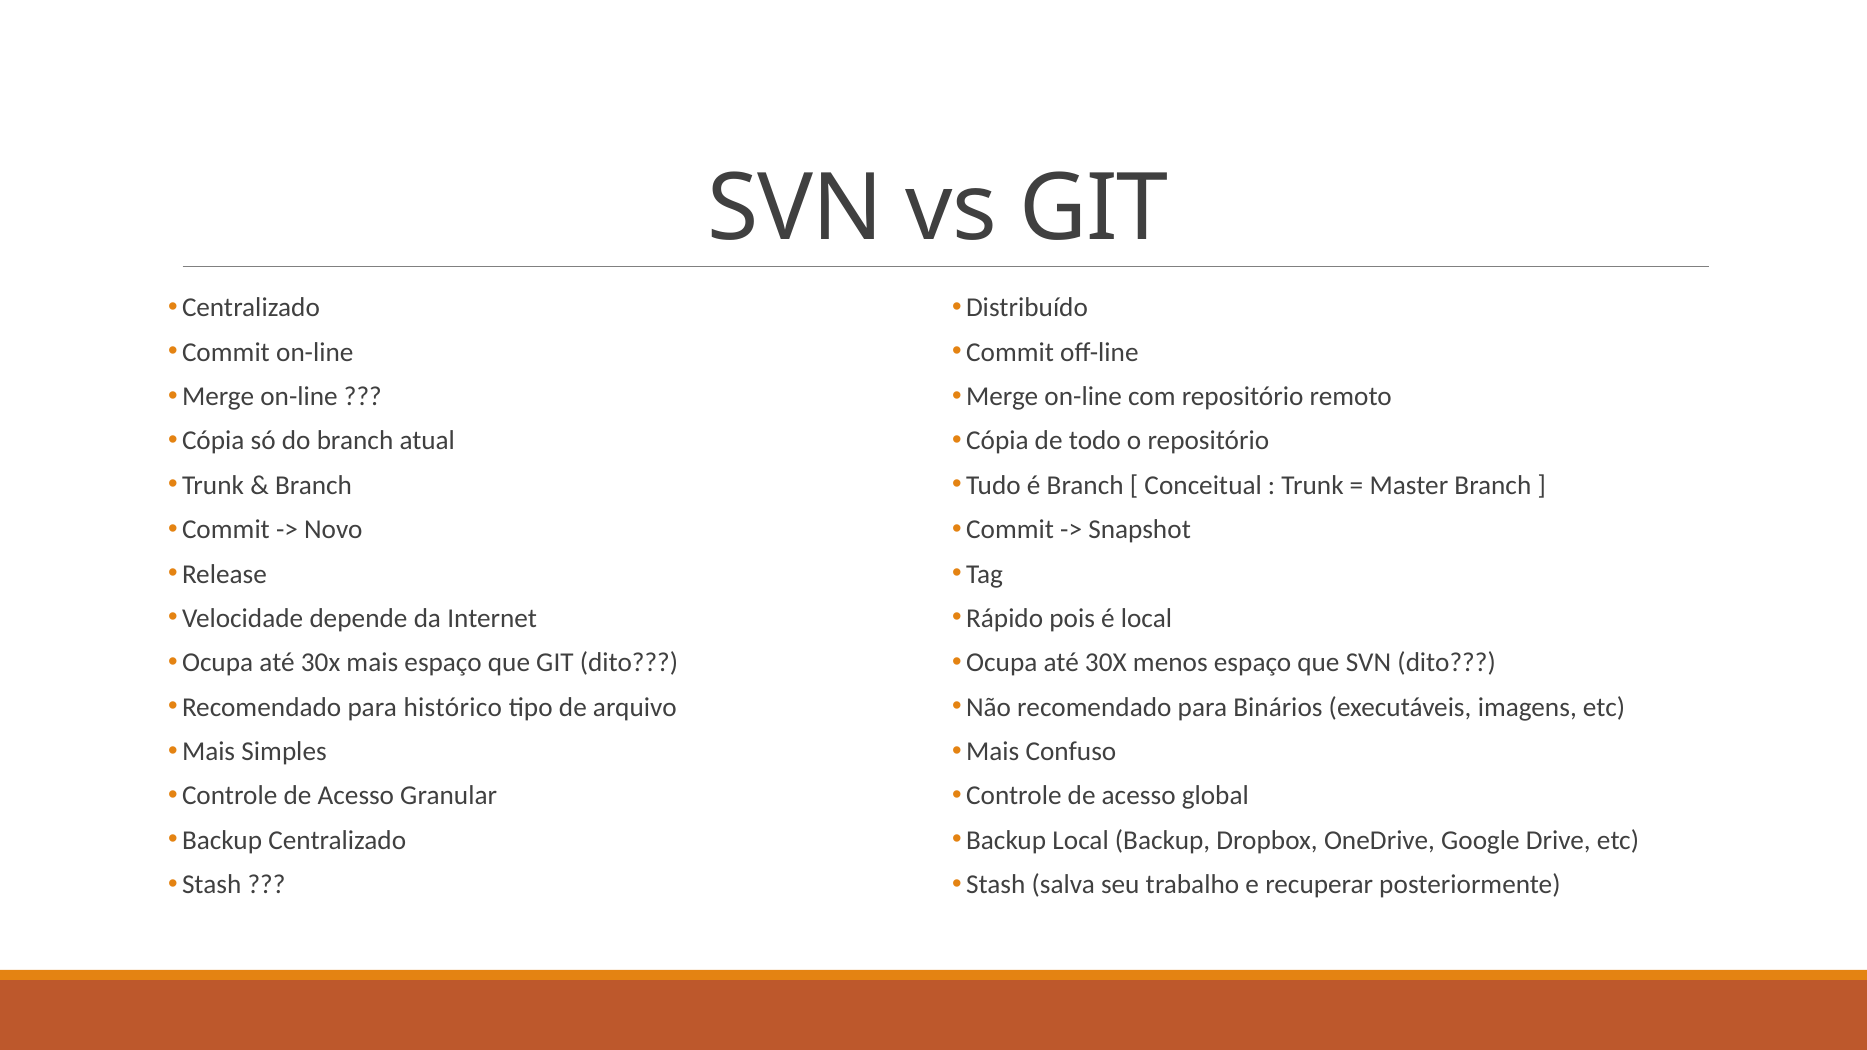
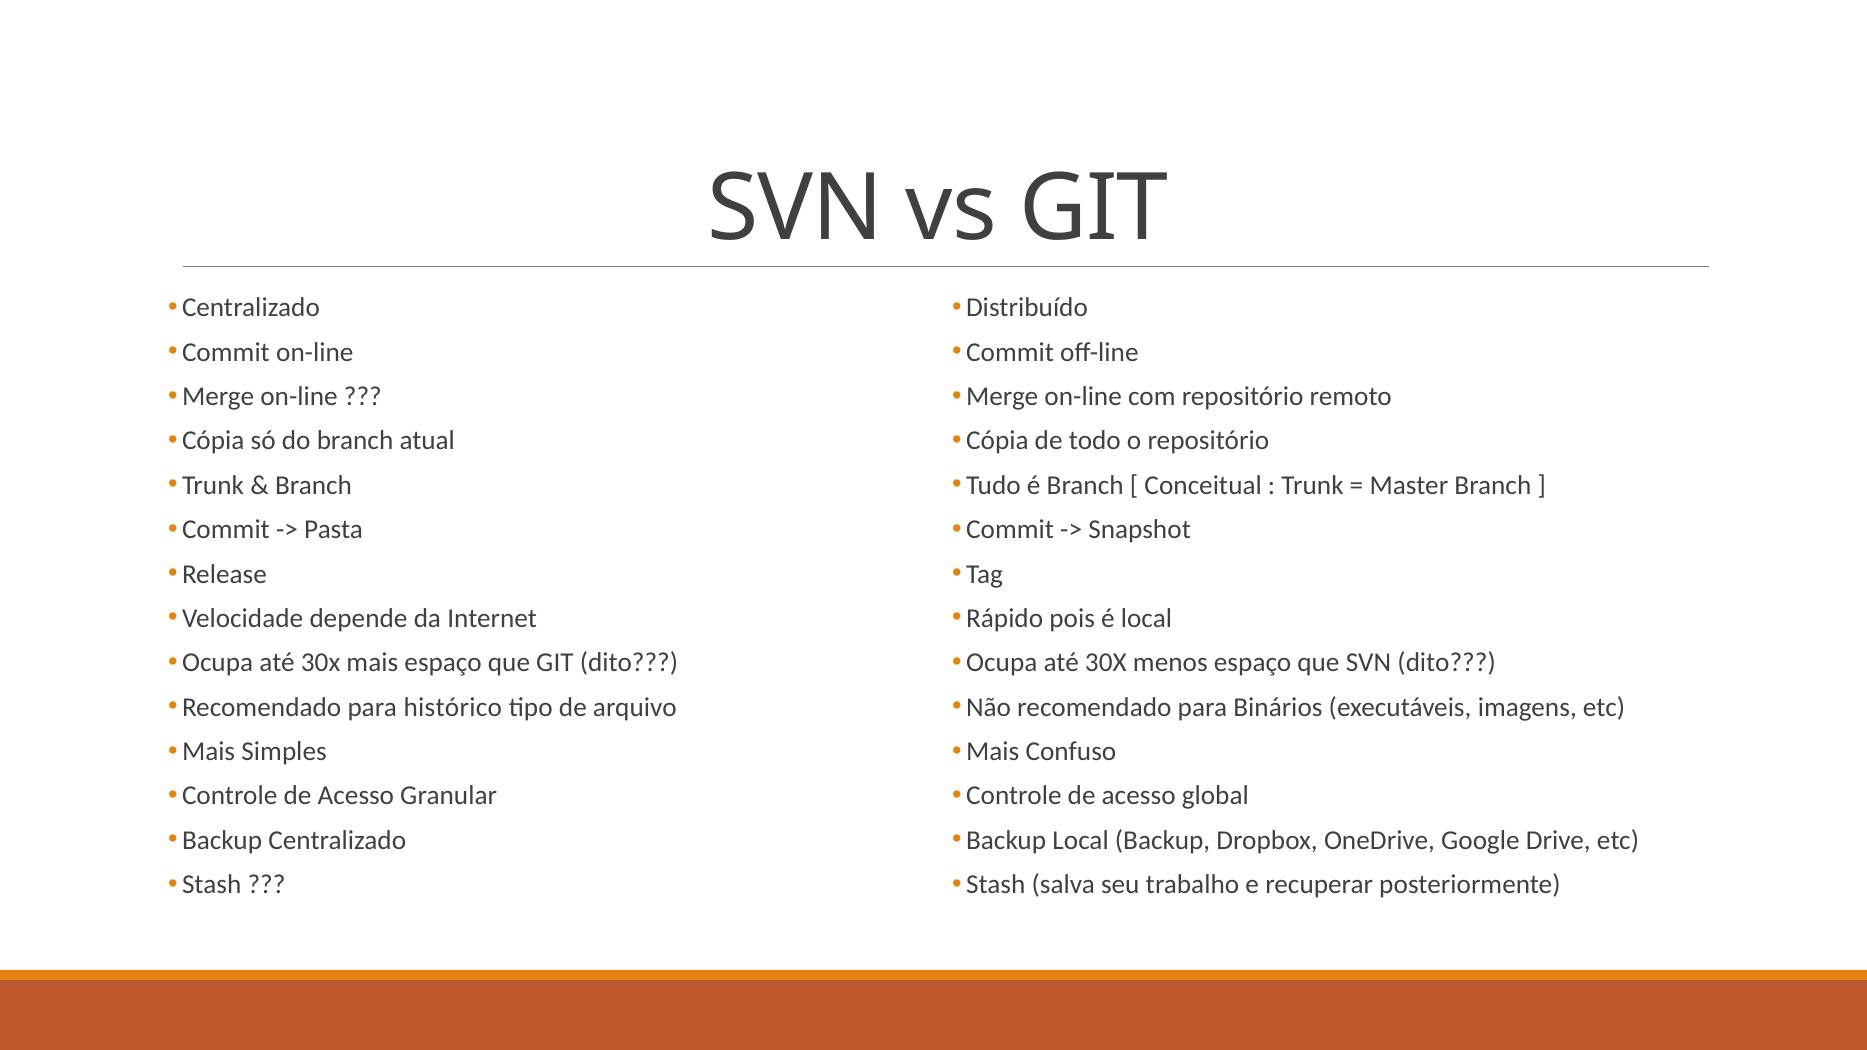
Novo: Novo -> Pasta
